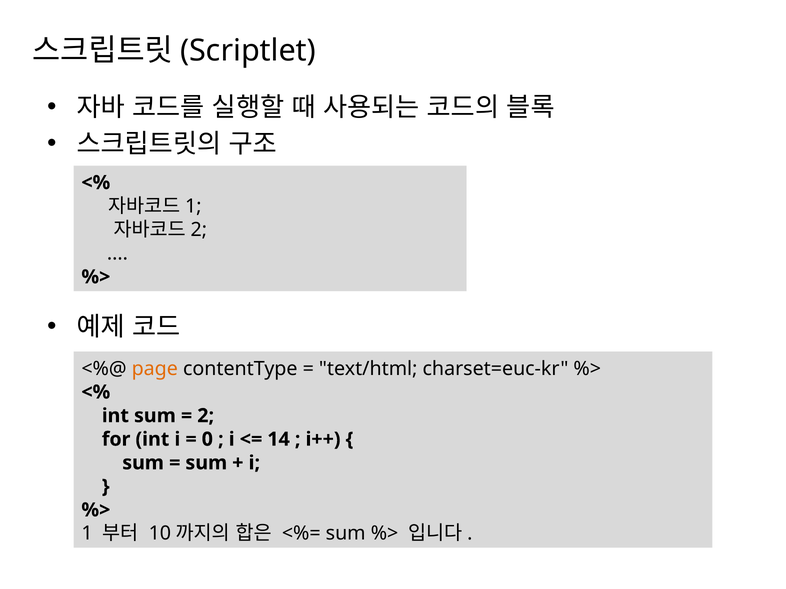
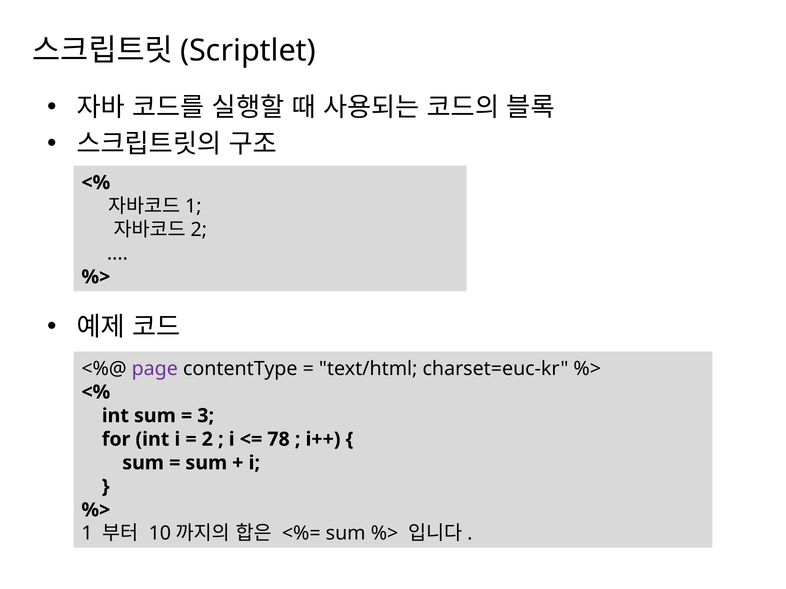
page colour: orange -> purple
2: 2 -> 3
0: 0 -> 2
14: 14 -> 78
